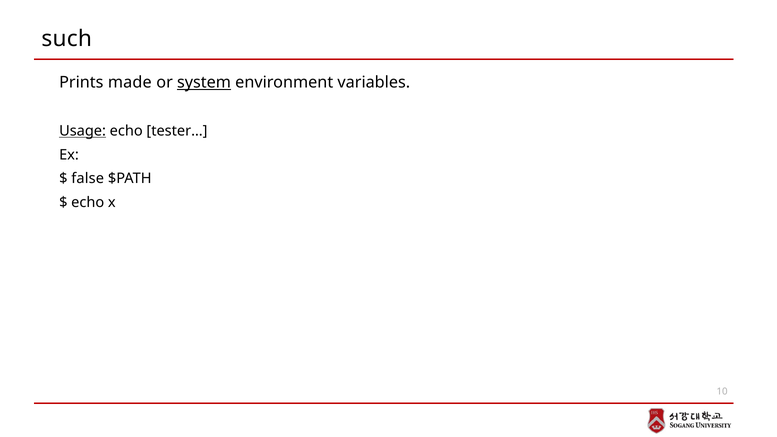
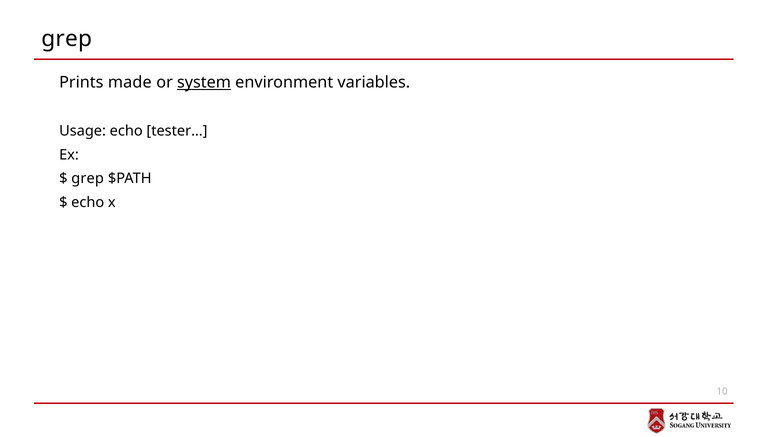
such at (67, 39): such -> grep
Usage underline: present -> none
false at (88, 179): false -> grep
